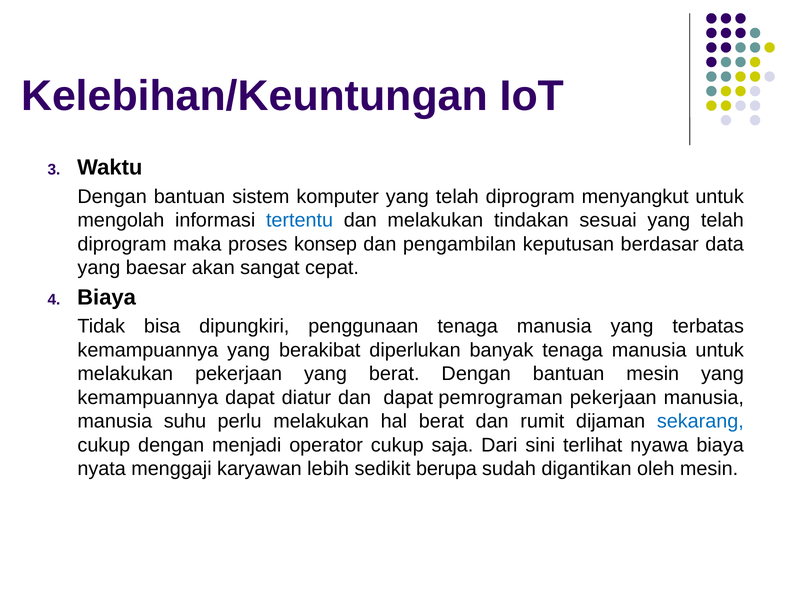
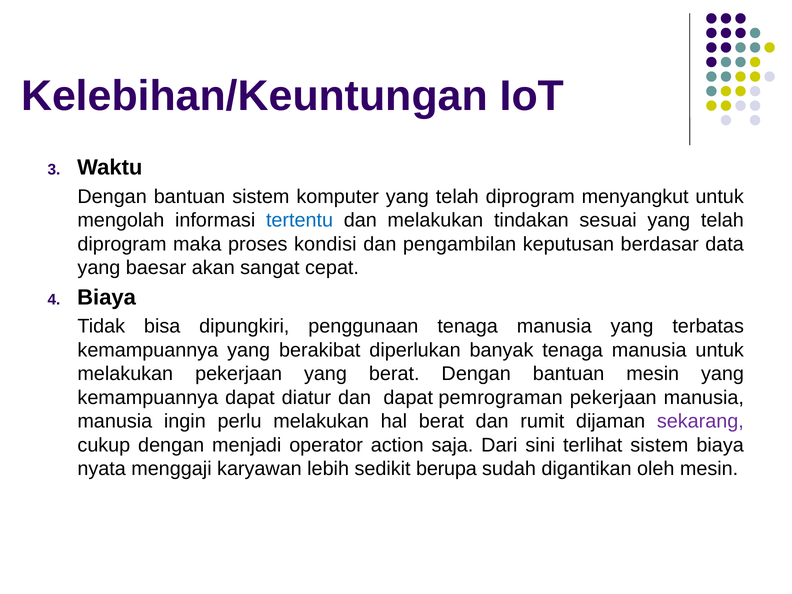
konsep: konsep -> kondisi
suhu: suhu -> ingin
sekarang colour: blue -> purple
operator cukup: cukup -> action
terlihat nyawa: nyawa -> sistem
